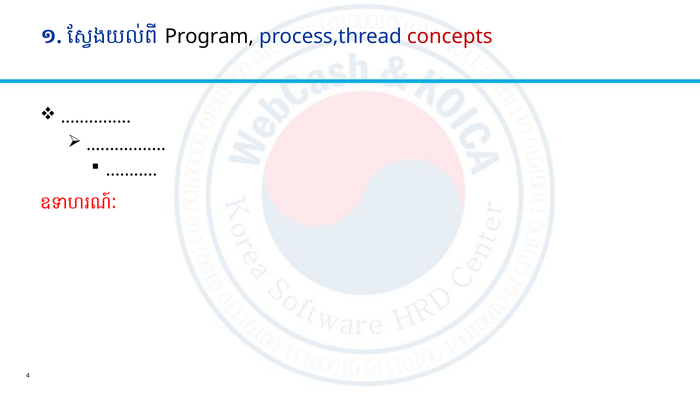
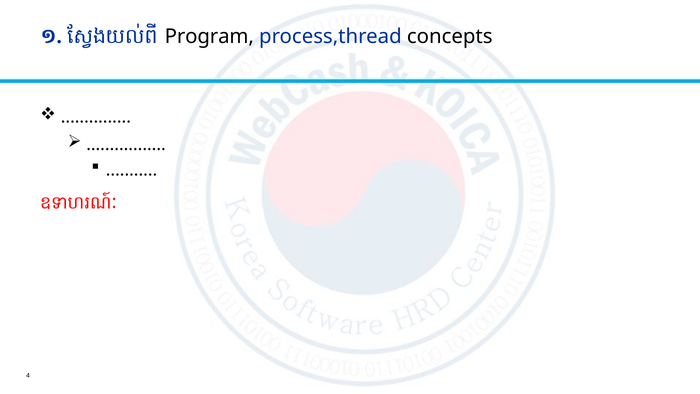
concepts colour: red -> black
